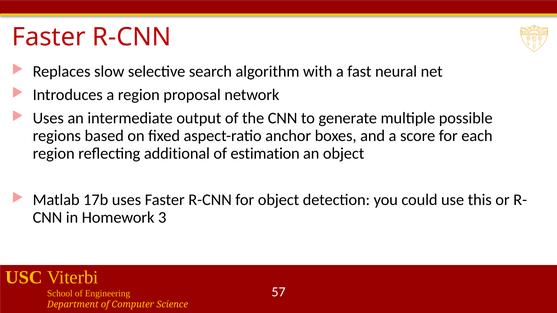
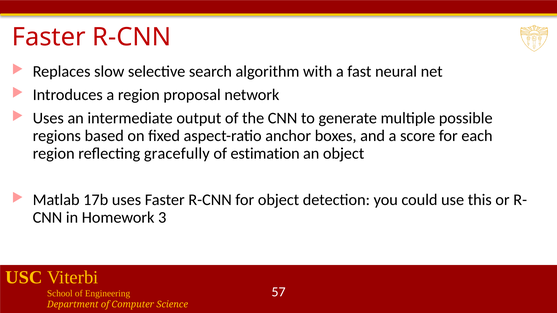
additional: additional -> gracefully
